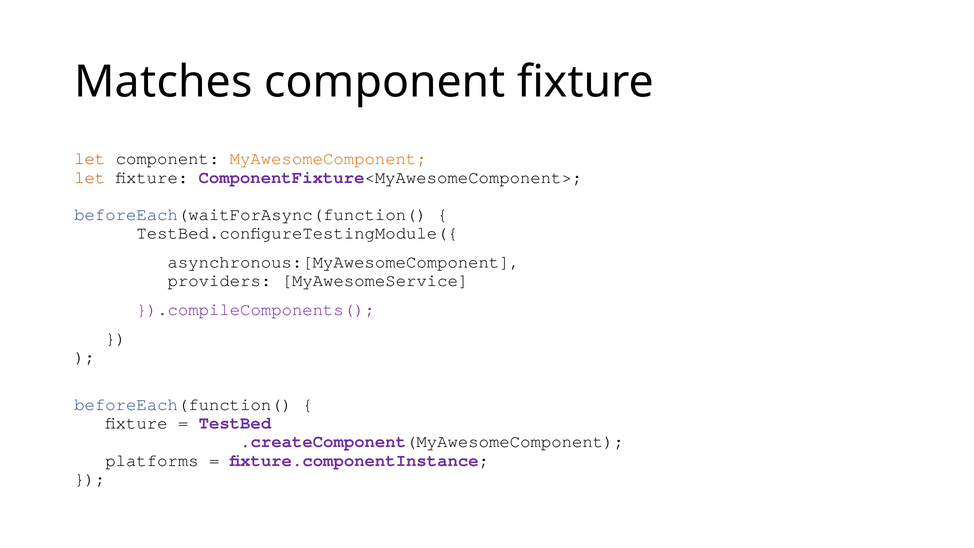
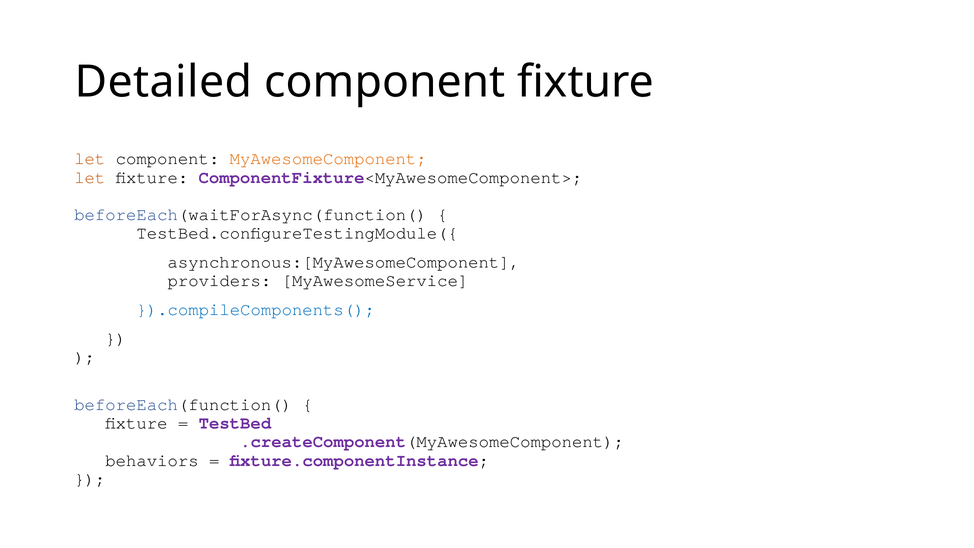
Matches: Matches -> Detailed
}).compileComponents( colour: purple -> blue
platforms: platforms -> behaviors
